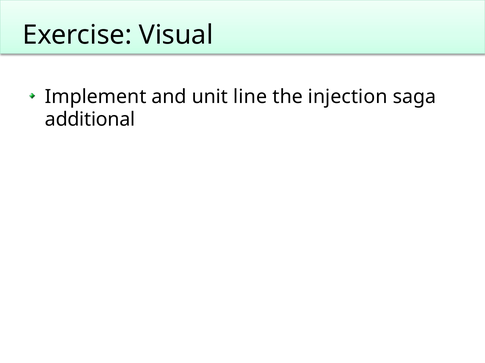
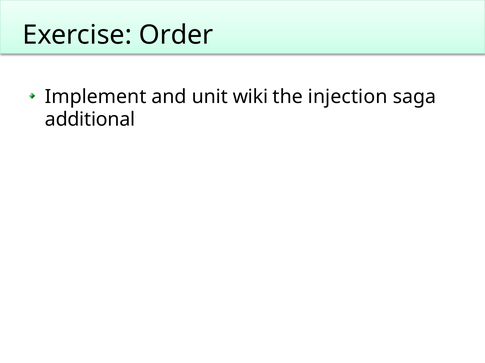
Visual: Visual -> Order
line: line -> wiki
